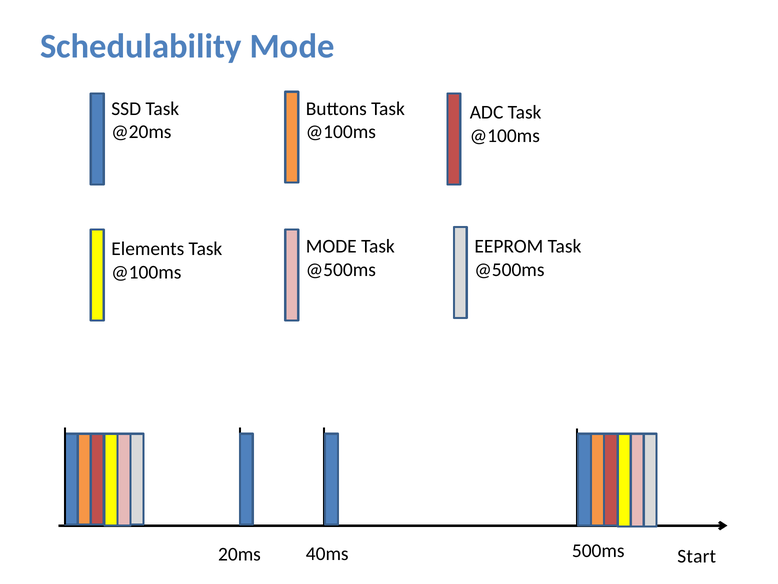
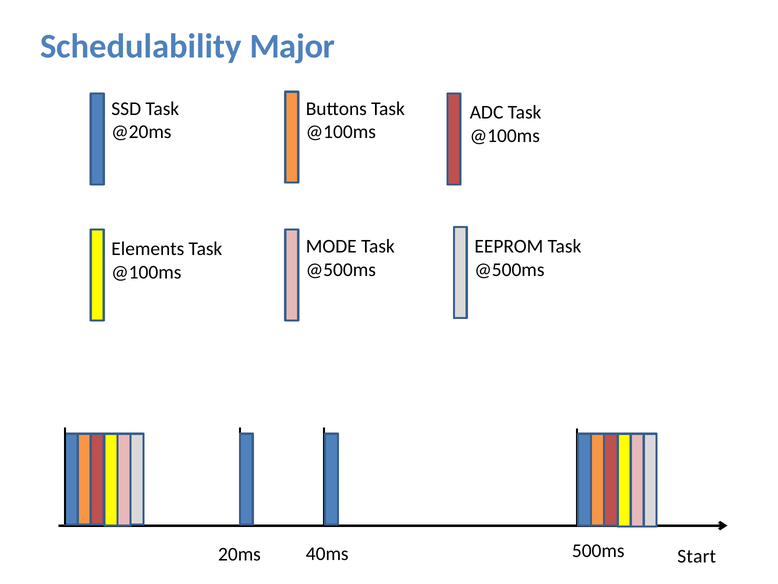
Schedulability Mode: Mode -> Major
